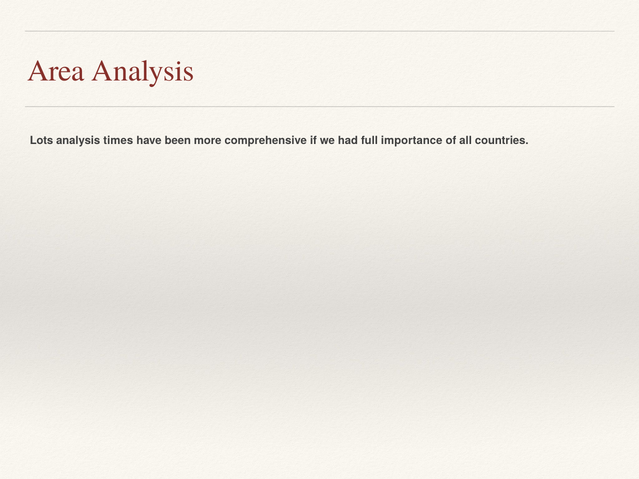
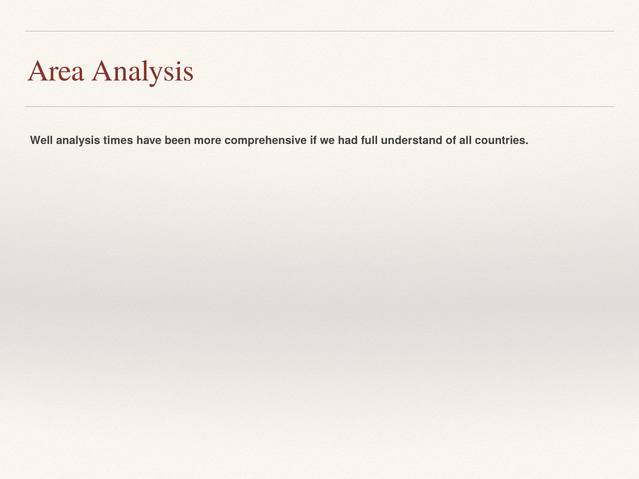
Lots: Lots -> Well
importance: importance -> understand
